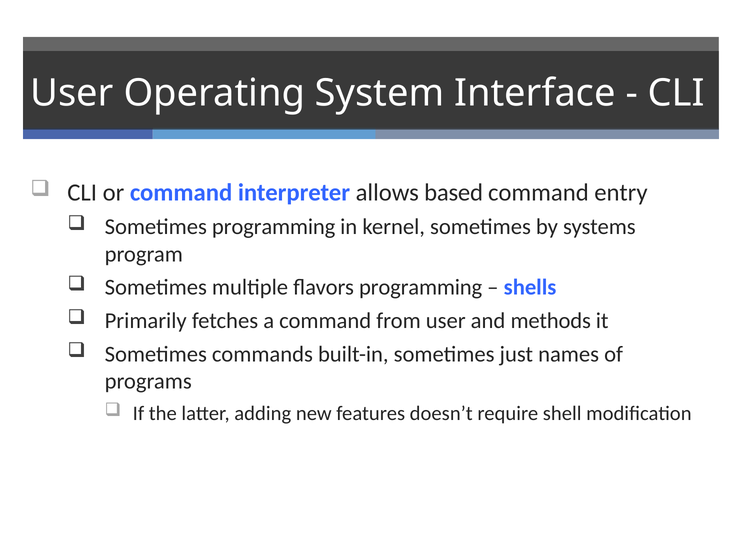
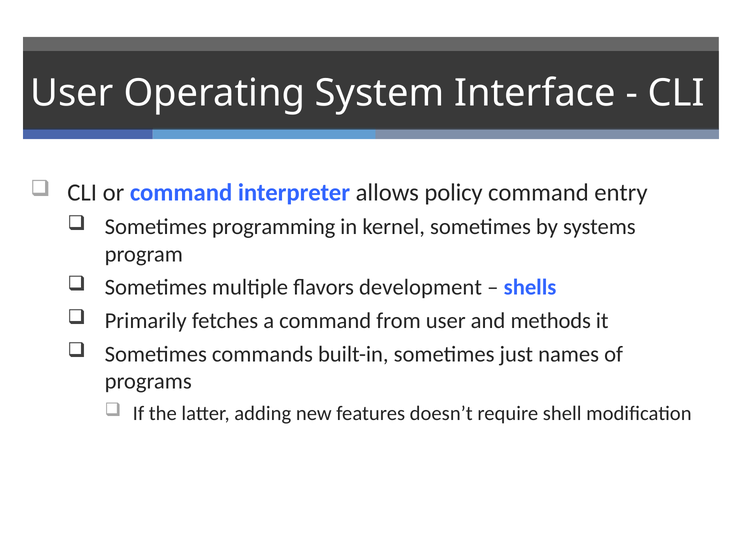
based: based -> policy
flavors programming: programming -> development
